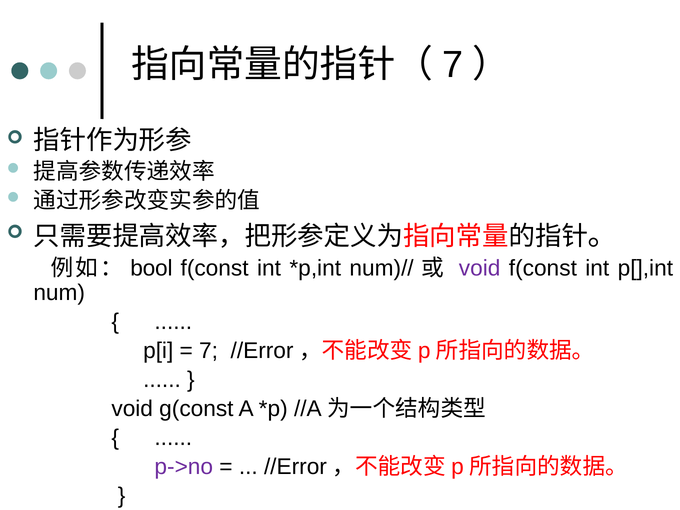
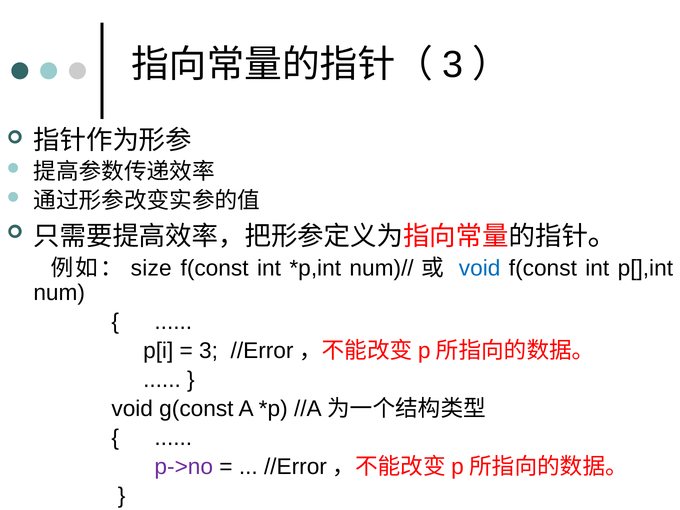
7 at (453, 65): 7 -> 3
bool: bool -> size
void at (480, 268) colour: purple -> blue
7 at (209, 351): 7 -> 3
